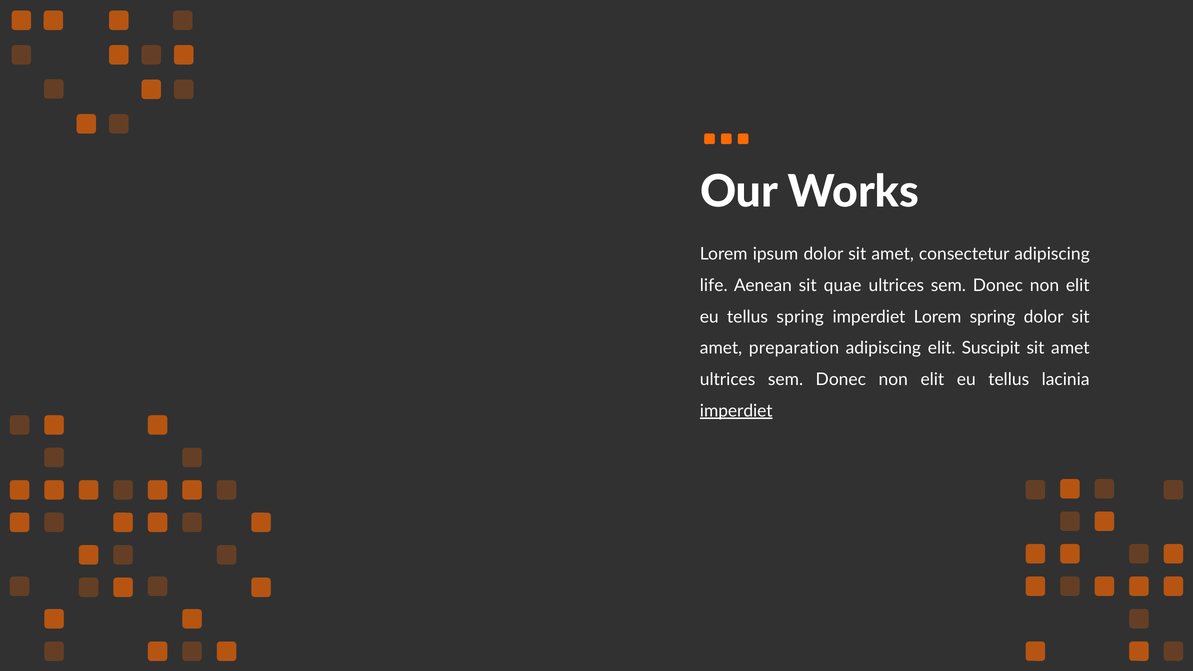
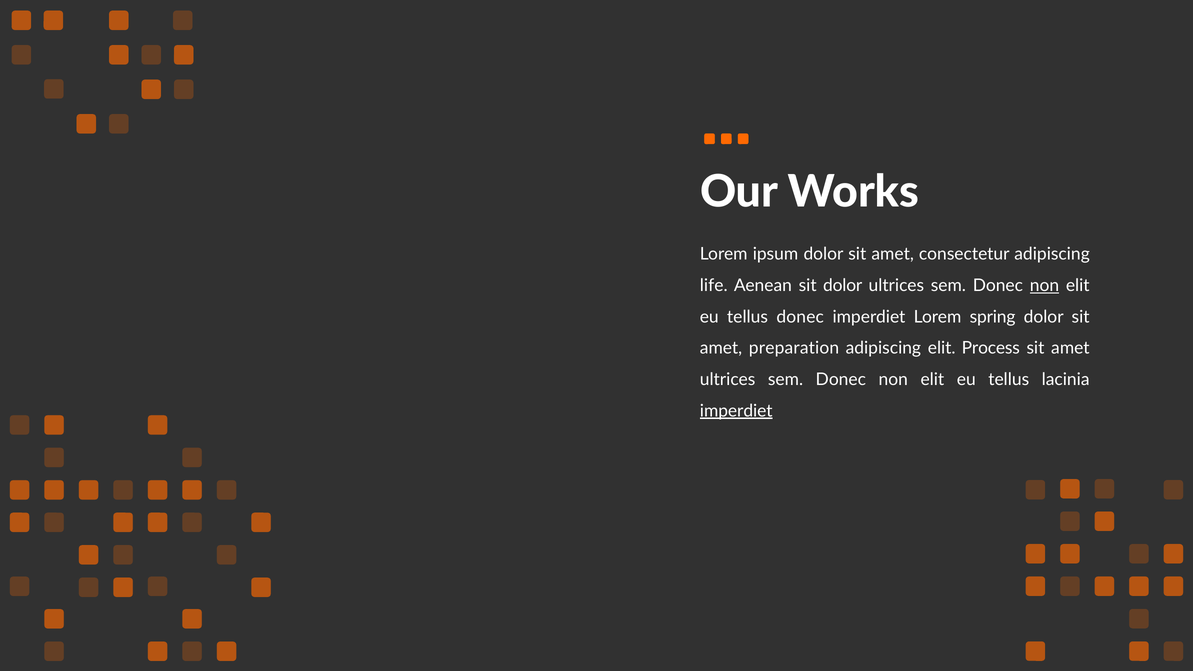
sit quae: quae -> dolor
non at (1044, 286) underline: none -> present
tellus spring: spring -> donec
Suscipit: Suscipit -> Process
